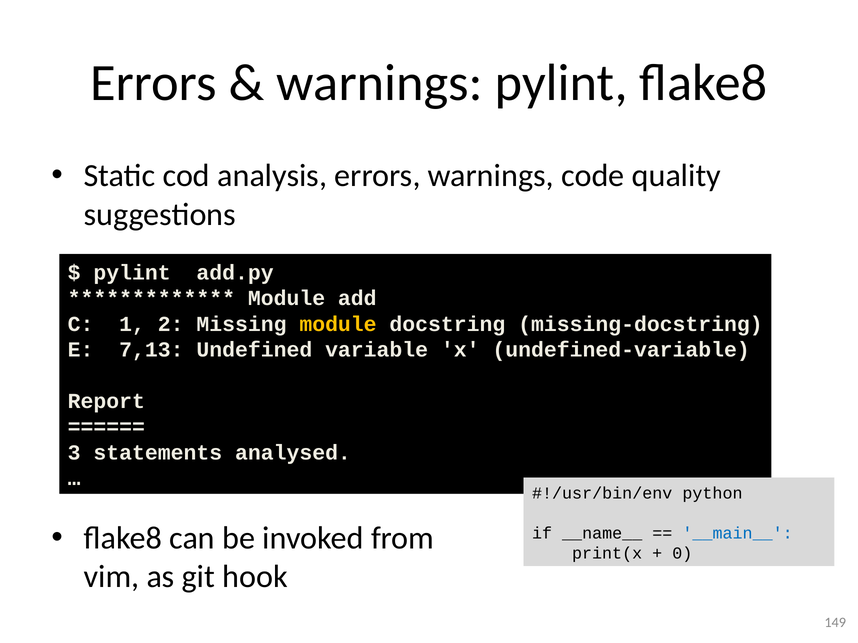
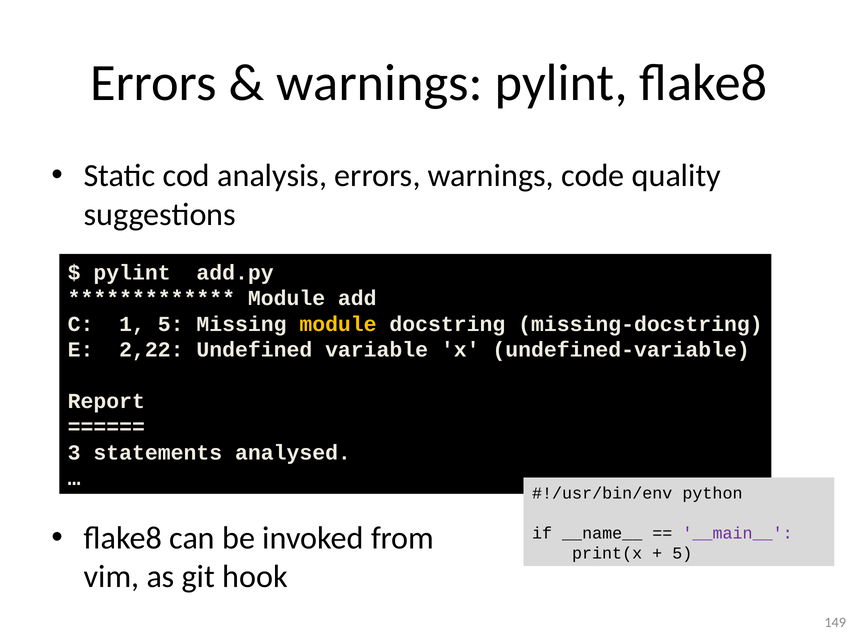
1 2: 2 -> 5
7,13: 7,13 -> 2,22
__main__ colour: blue -> purple
0 at (682, 553): 0 -> 5
